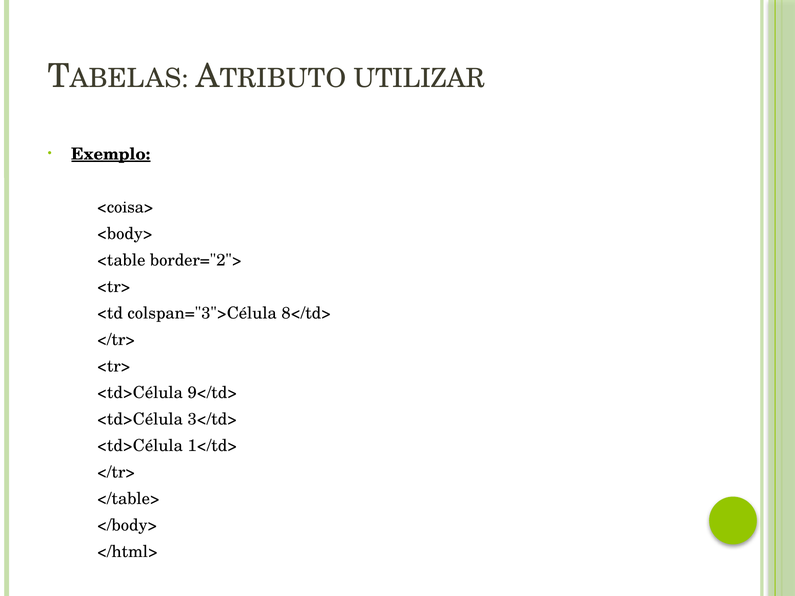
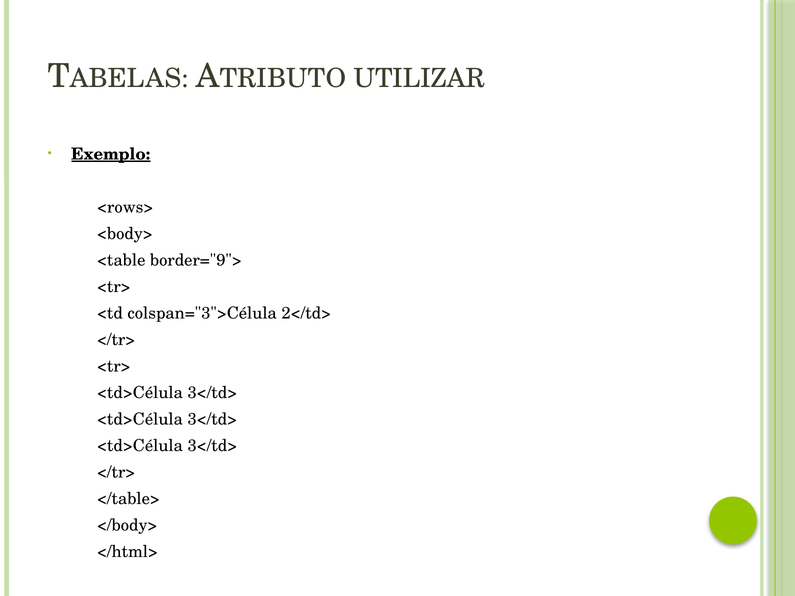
<coisa>: <coisa> -> <rows>
border="2">: border="2"> -> border="9">
8</td>: 8</td> -> 2</td>
9</td> at (212, 393): 9</td> -> 3</td>
1</td> at (212, 446): 1</td> -> 3</td>
